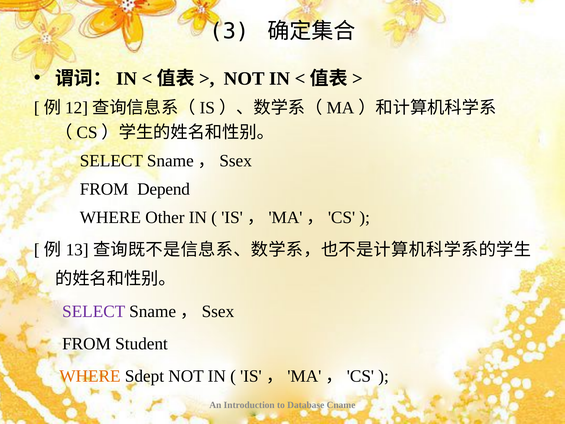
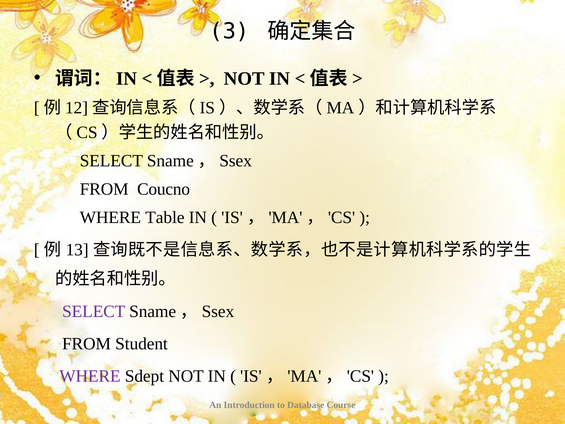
Depend: Depend -> Coucno
Other: Other -> Table
WHERE at (90, 376) colour: orange -> purple
Cname: Cname -> Course
